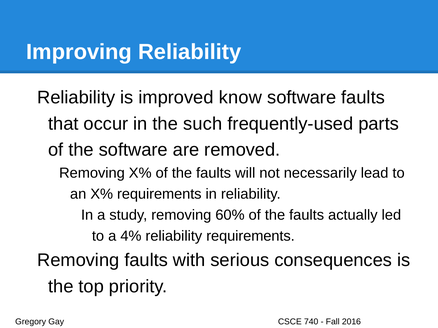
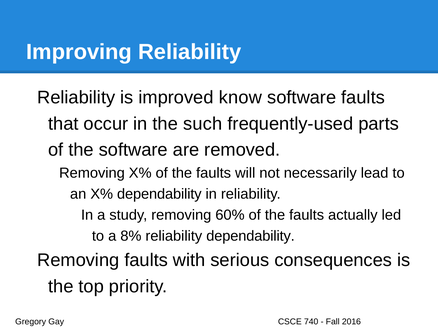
X% requirements: requirements -> dependability
4%: 4% -> 8%
reliability requirements: requirements -> dependability
